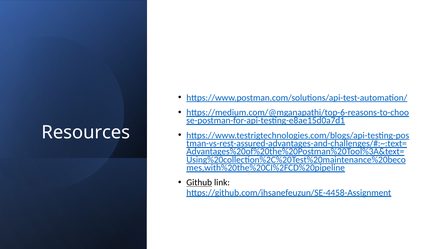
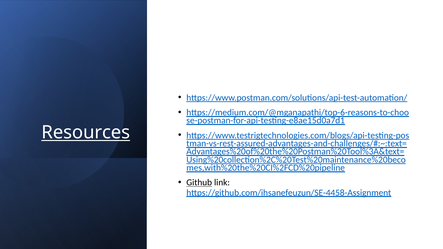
Resources underline: none -> present
